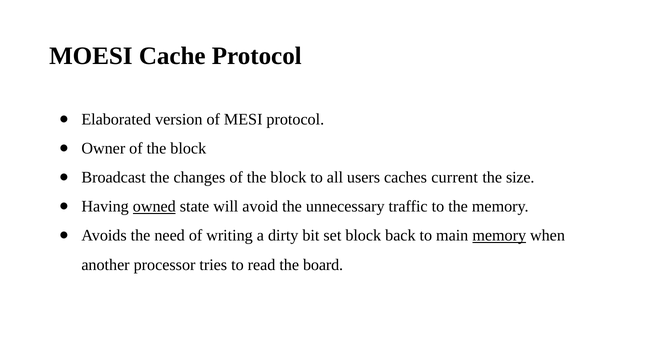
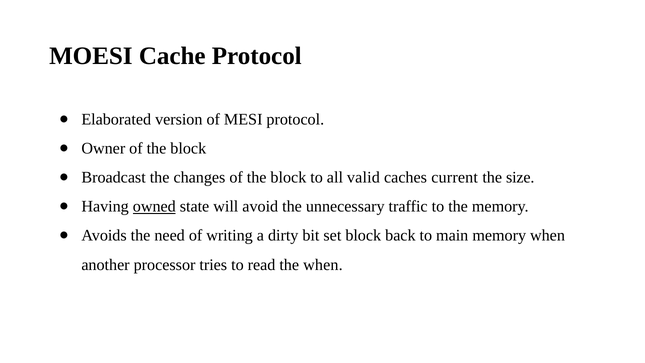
users: users -> valid
memory at (499, 236) underline: present -> none
the board: board -> when
